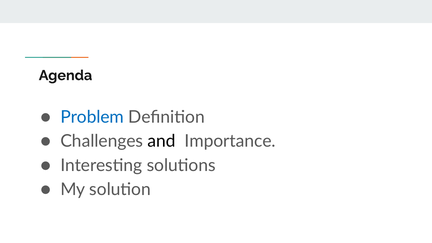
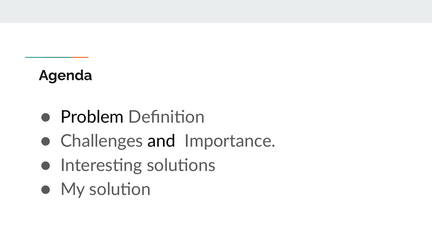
Problem colour: blue -> black
